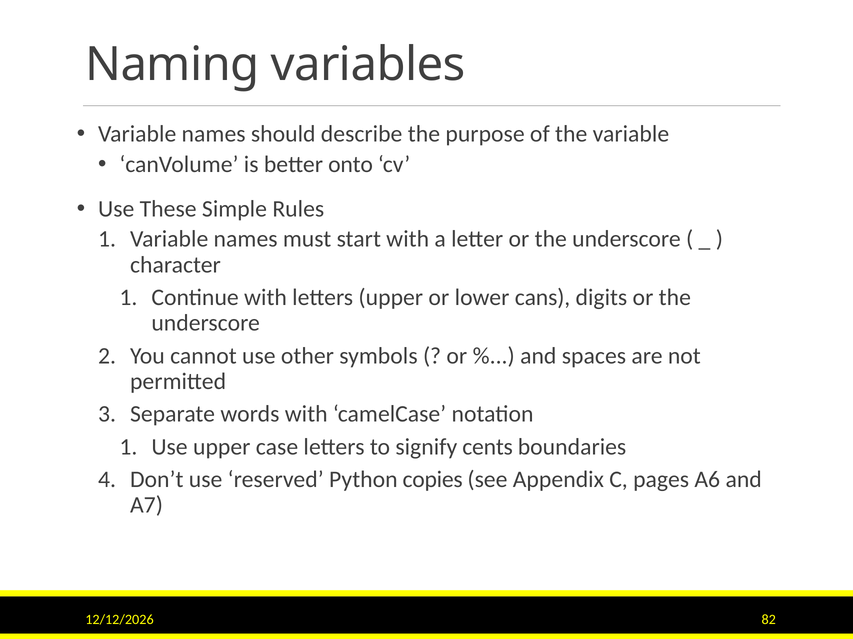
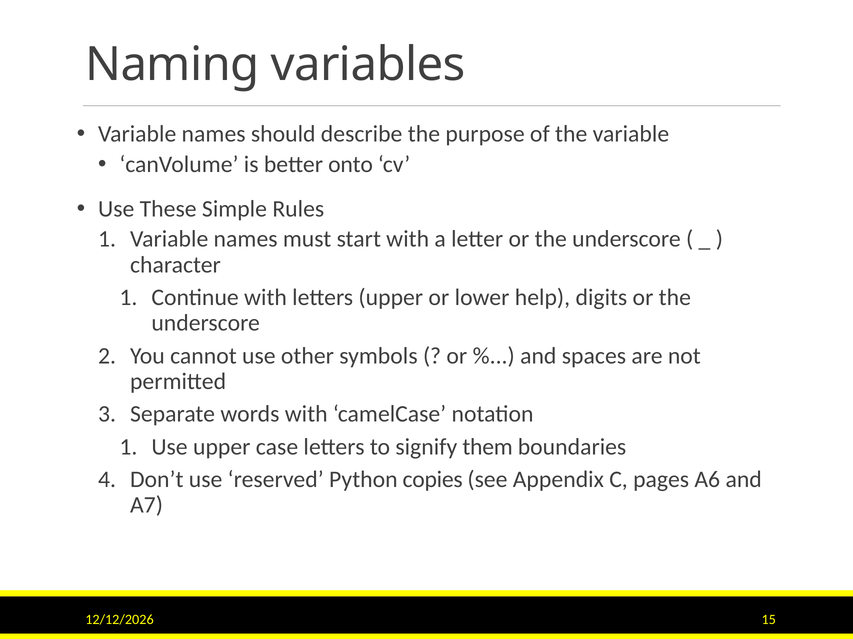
cans: cans -> help
cents: cents -> them
82: 82 -> 15
